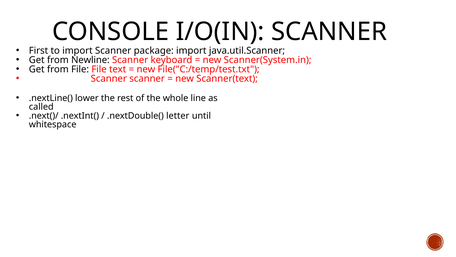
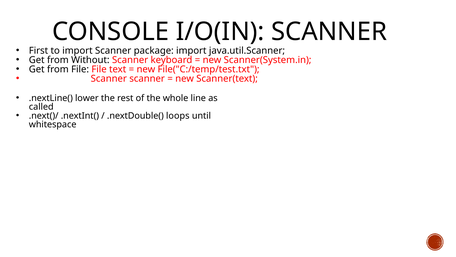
Newline: Newline -> Without
letter: letter -> loops
